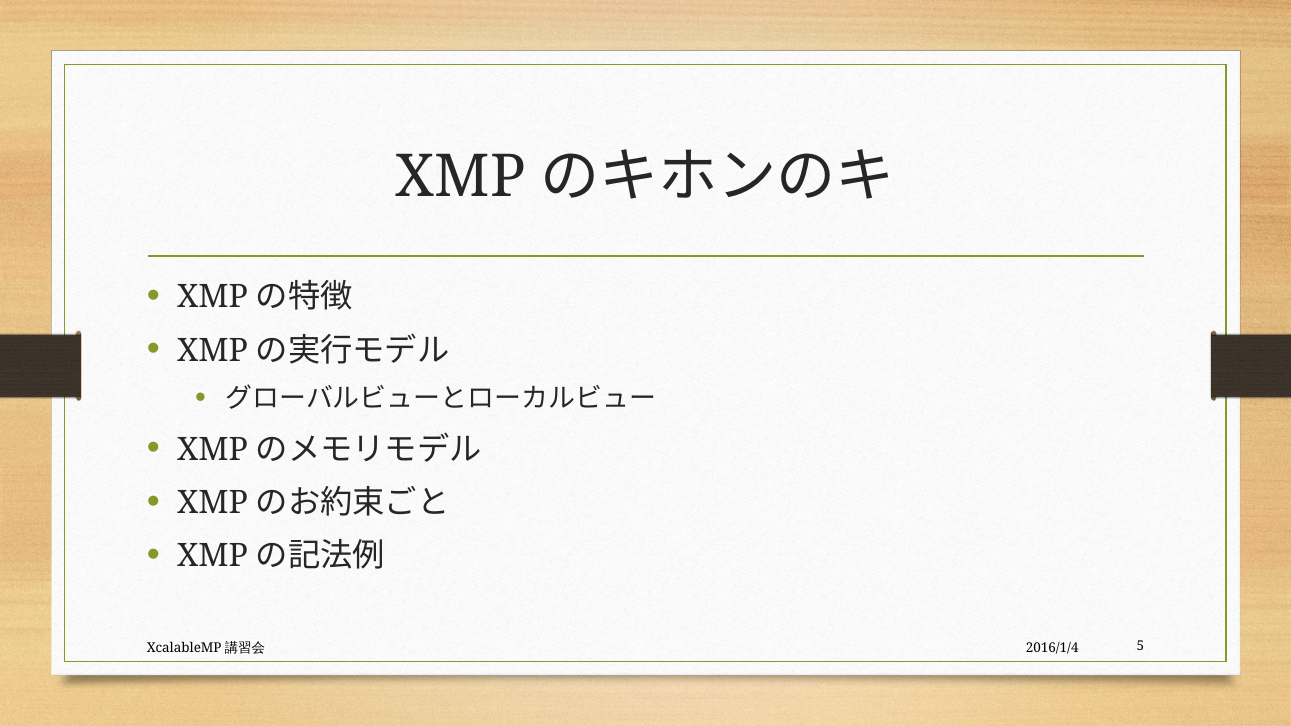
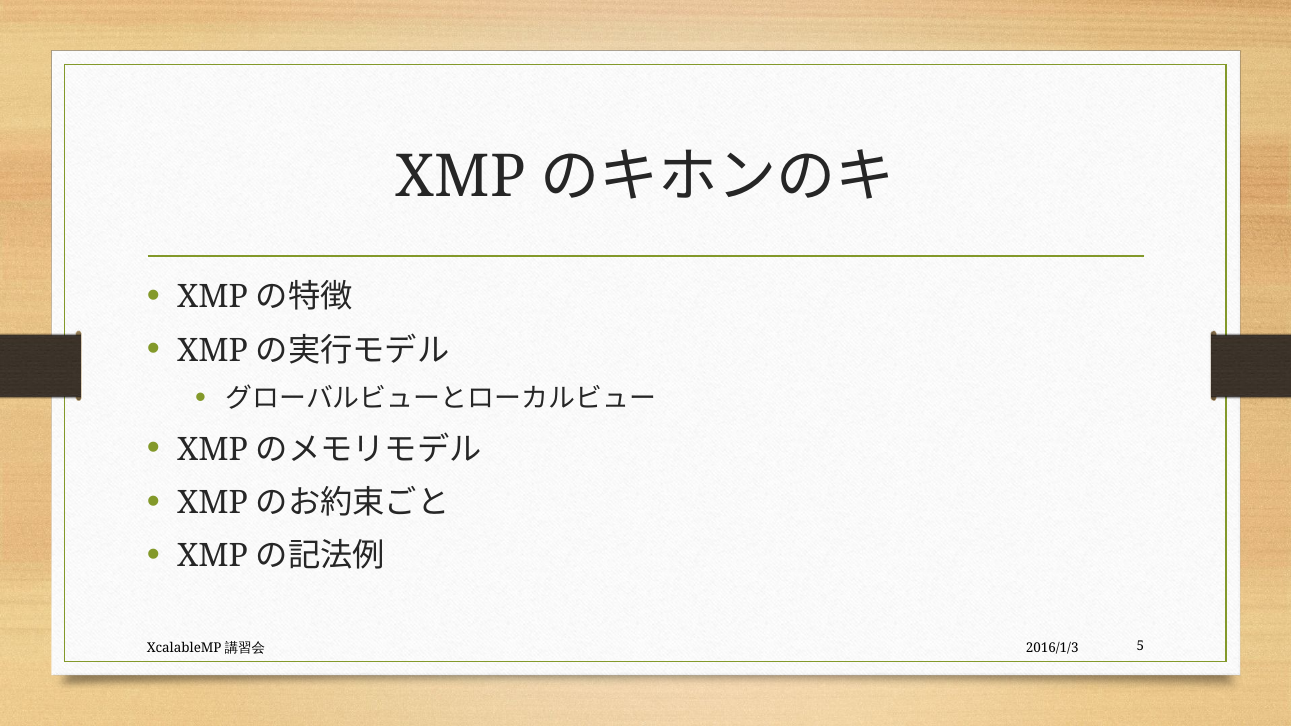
2016/1/4: 2016/1/4 -> 2016/1/3
